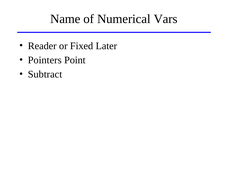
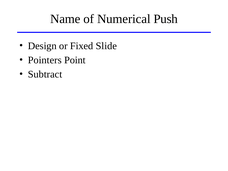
Vars: Vars -> Push
Reader: Reader -> Design
Later: Later -> Slide
